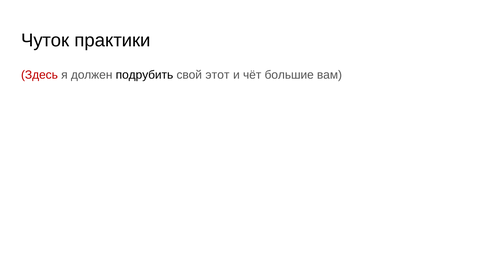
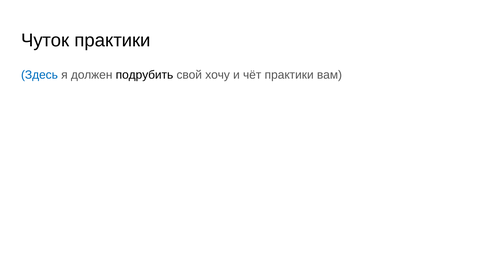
Здесь colour: red -> blue
этот: этот -> хочу
чёт большие: большие -> практики
